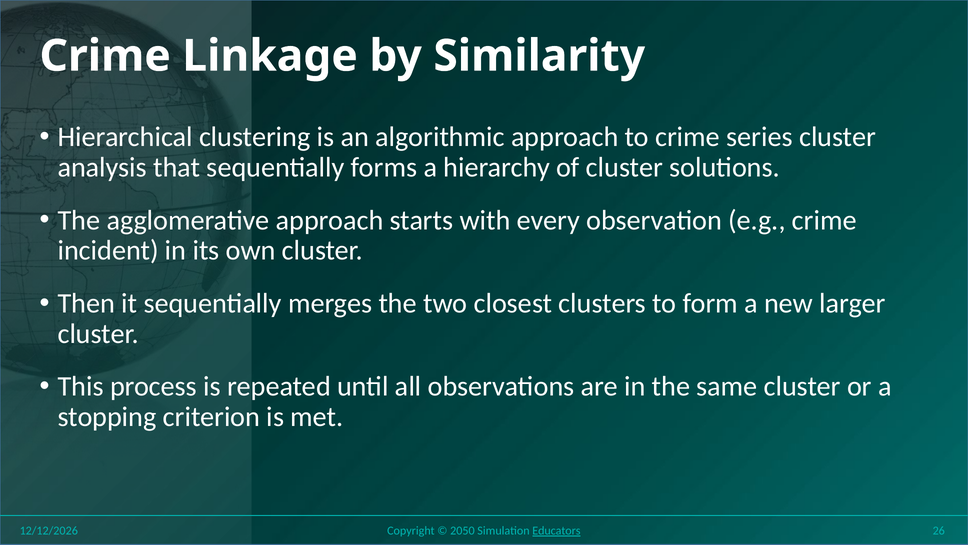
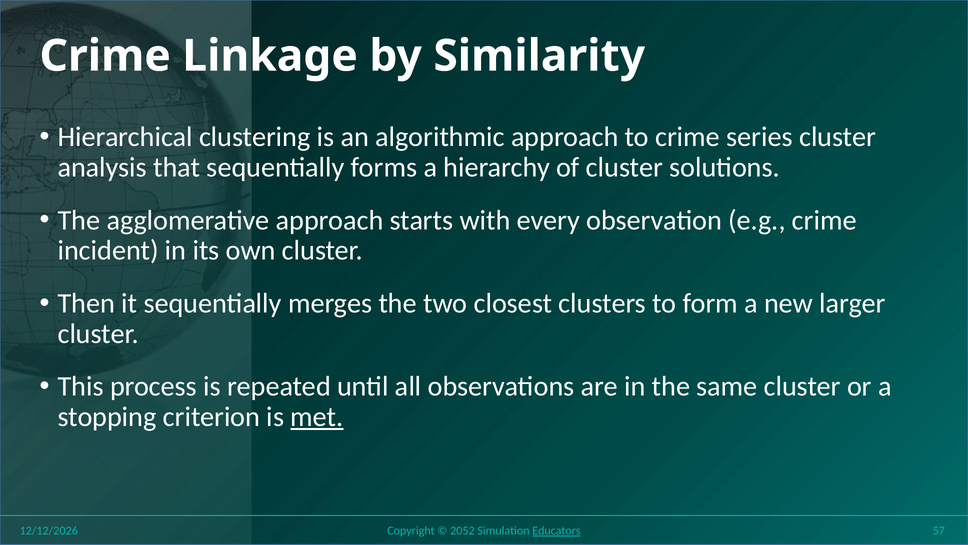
met underline: none -> present
2050: 2050 -> 2052
26: 26 -> 57
